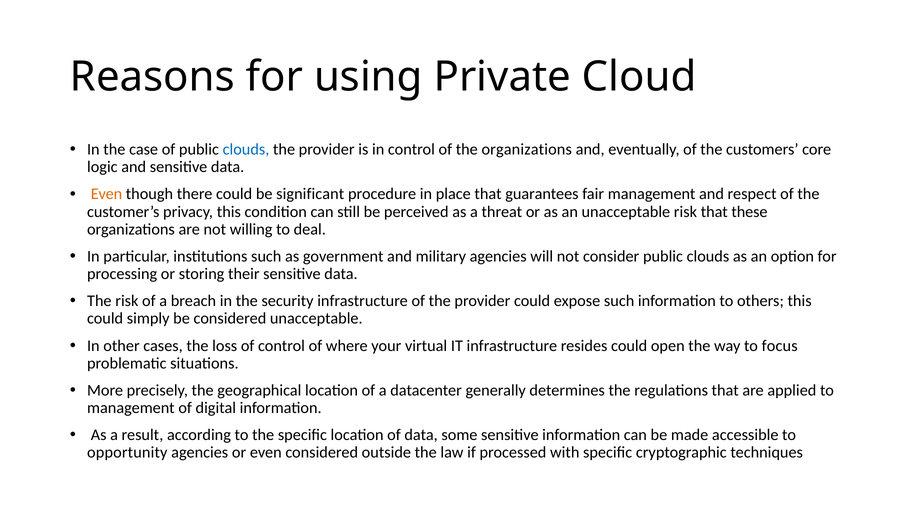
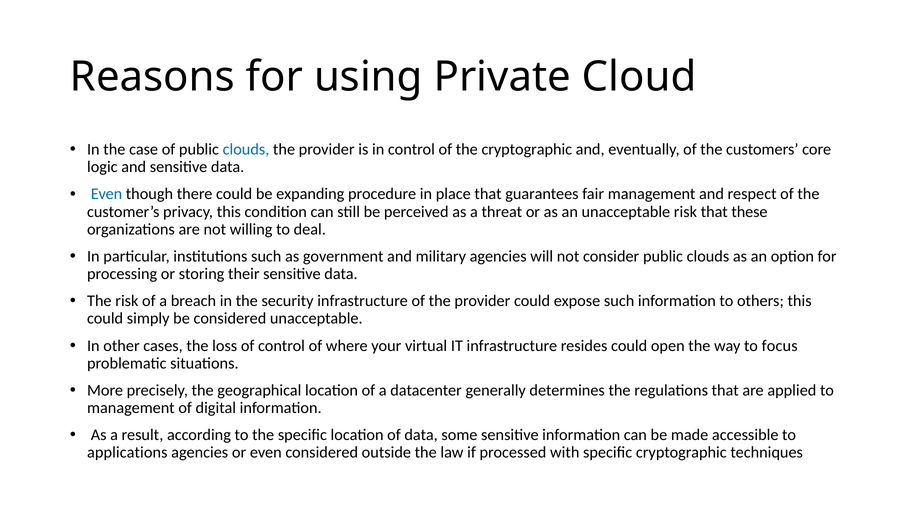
the organizations: organizations -> cryptographic
Even at (106, 194) colour: orange -> blue
significant: significant -> expanding
opportunity: opportunity -> applications
